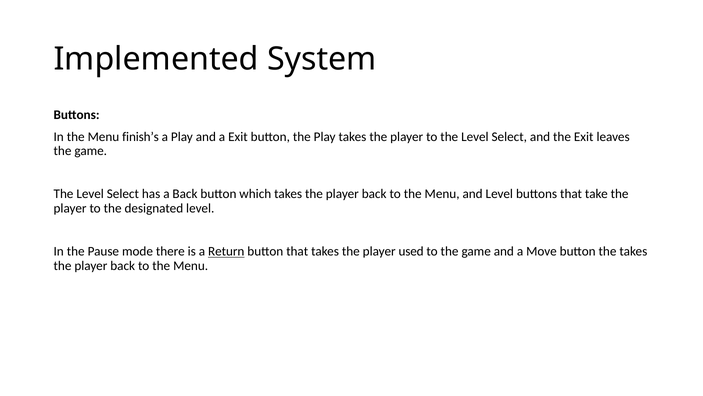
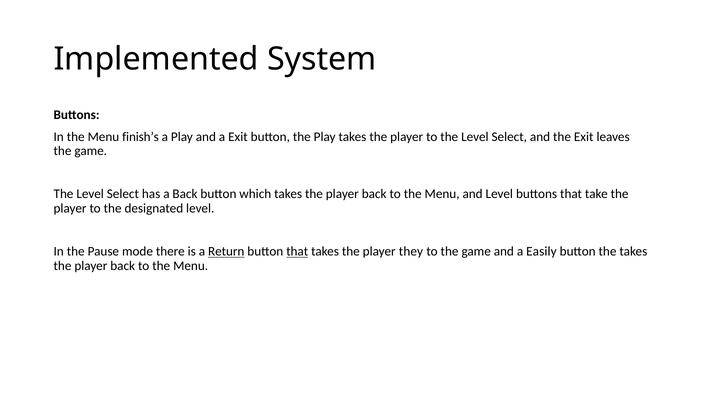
that at (297, 251) underline: none -> present
used: used -> they
Move: Move -> Easily
